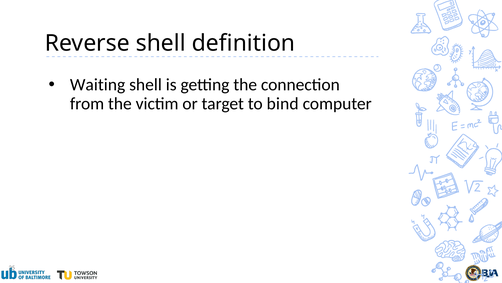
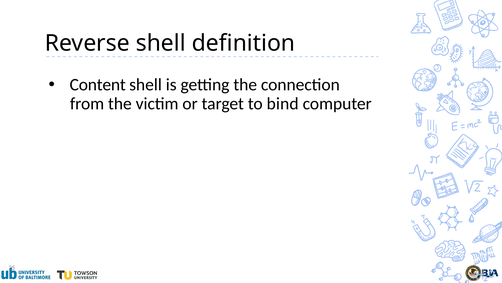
Waiting: Waiting -> Content
